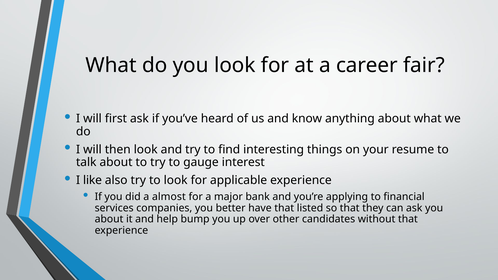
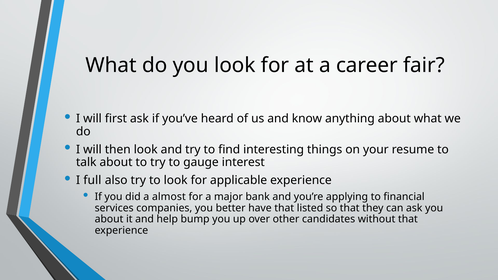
like: like -> full
